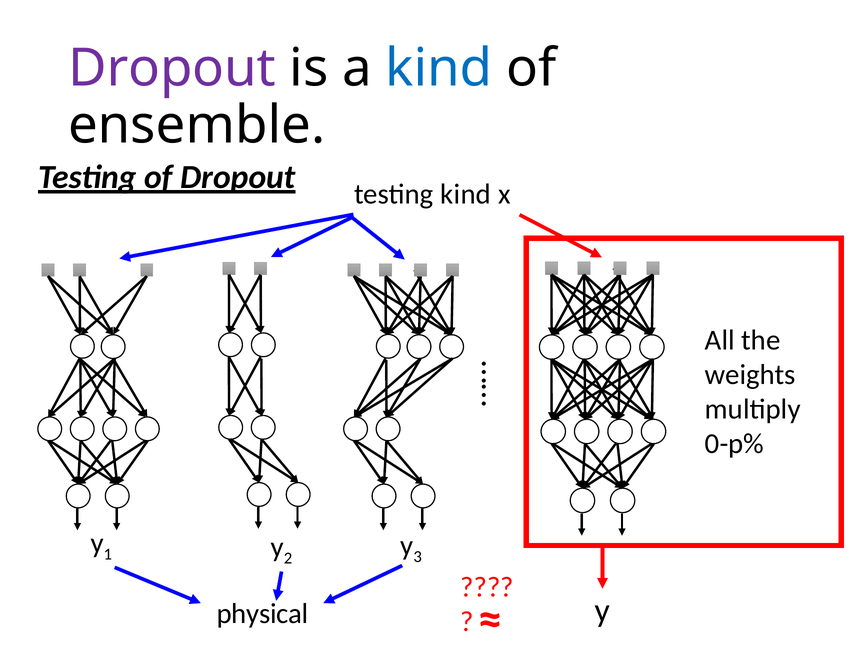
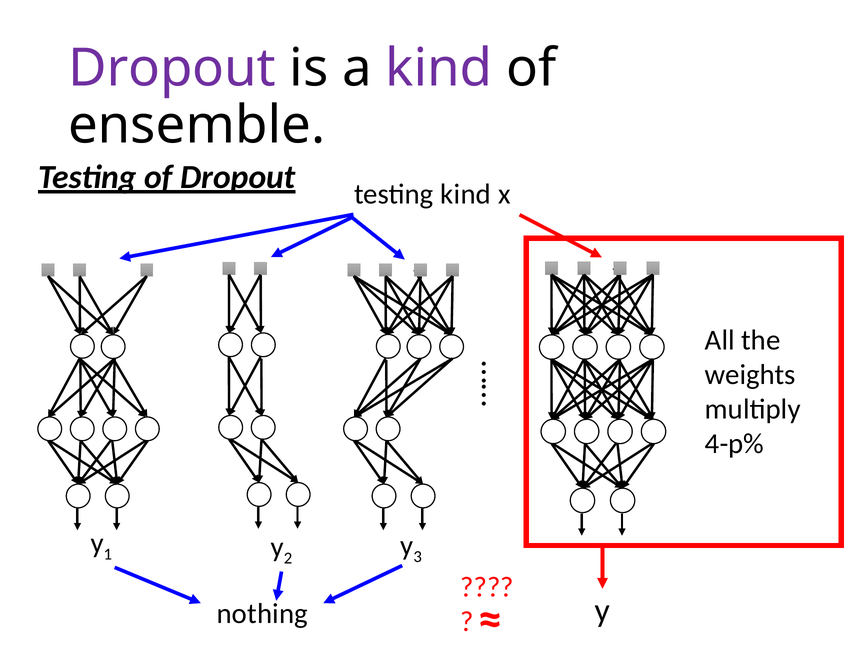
kind at (439, 68) colour: blue -> purple
0-p%: 0-p% -> 4-p%
physical: physical -> nothing
